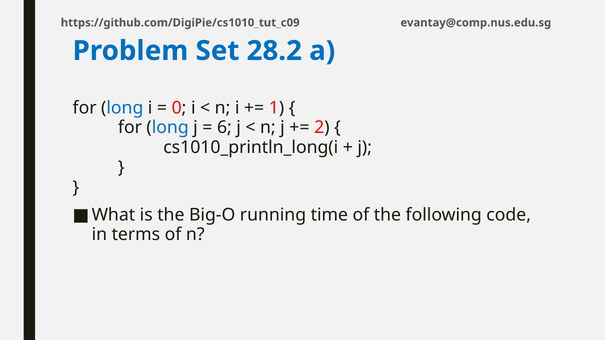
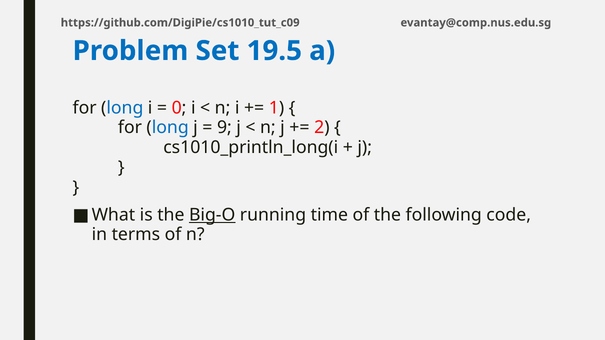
28.2: 28.2 -> 19.5
6: 6 -> 9
Big-O underline: none -> present
